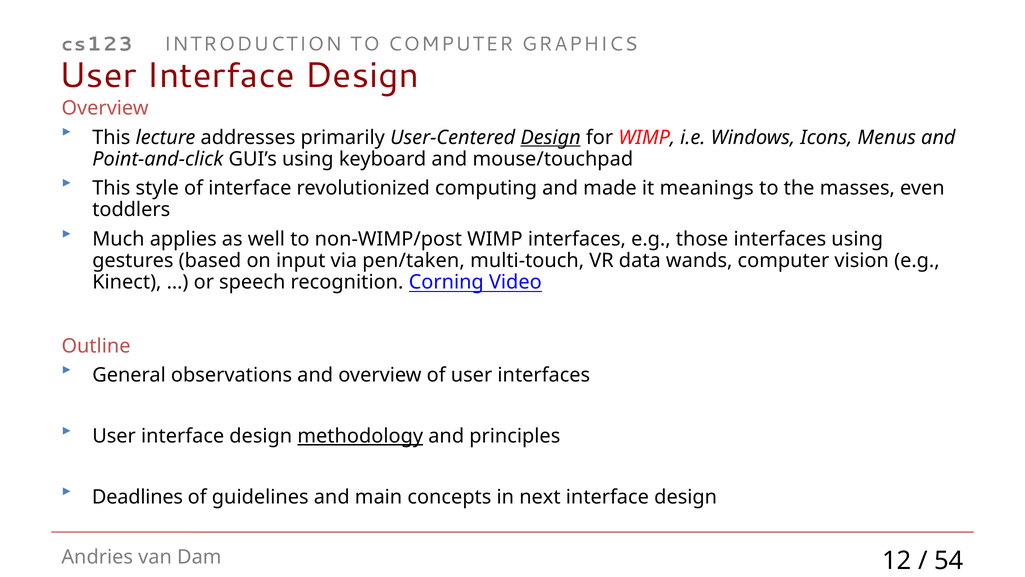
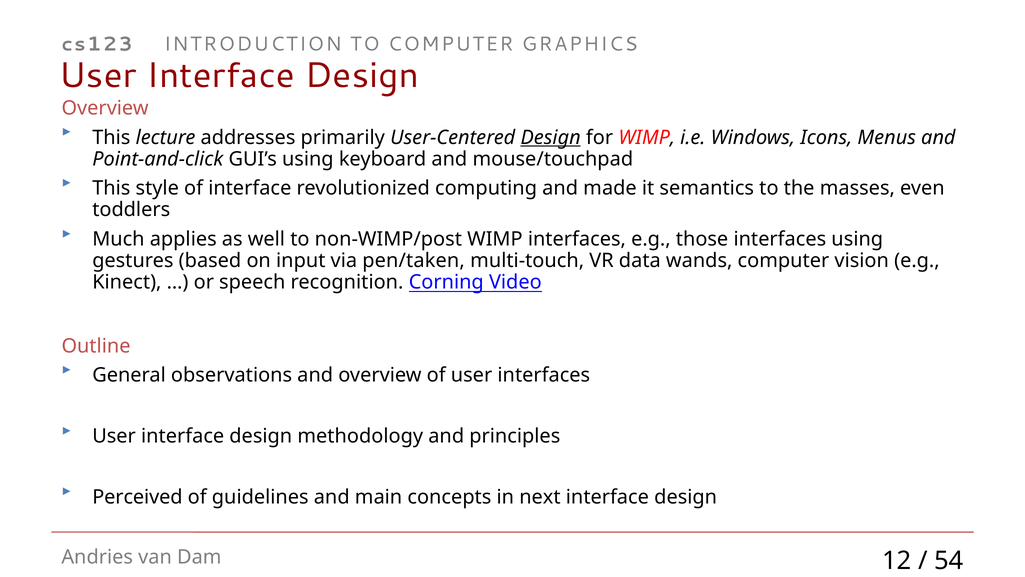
meanings: meanings -> semantics
methodology underline: present -> none
Deadlines: Deadlines -> Perceived
